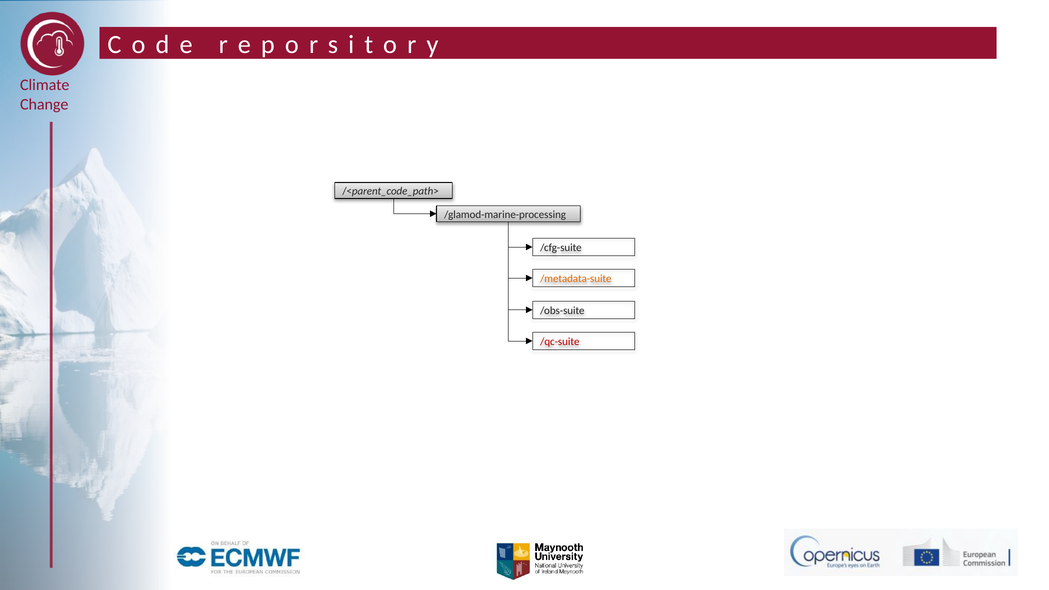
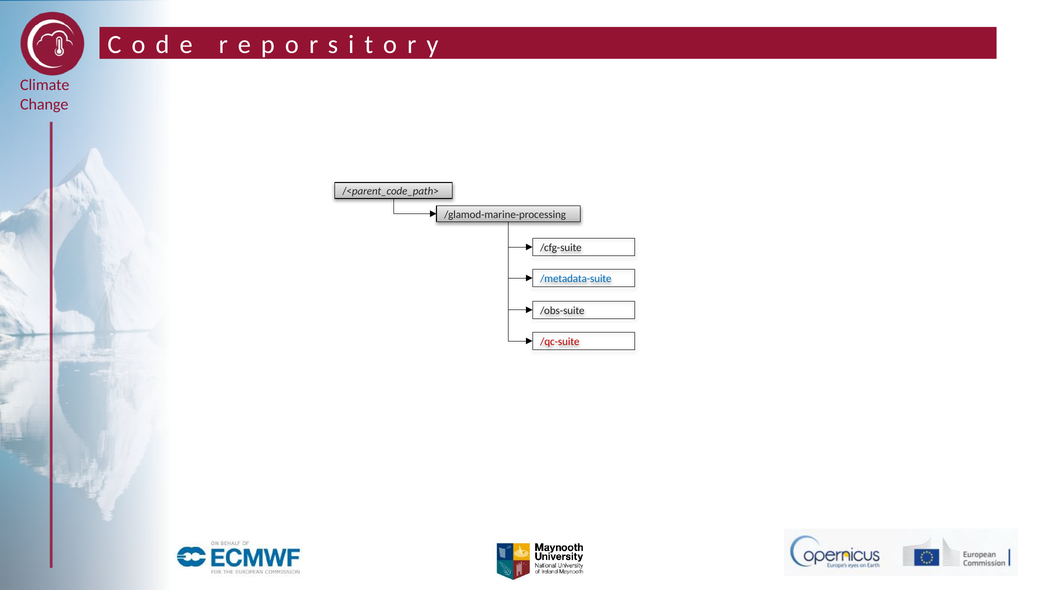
/metadata-suite colour: orange -> blue
